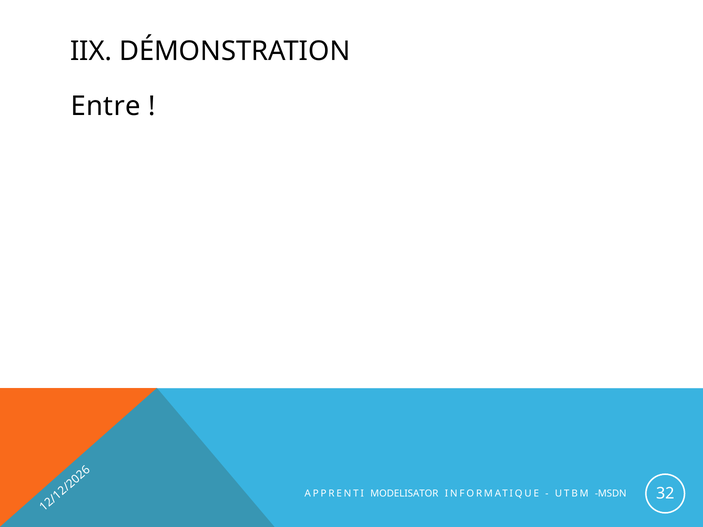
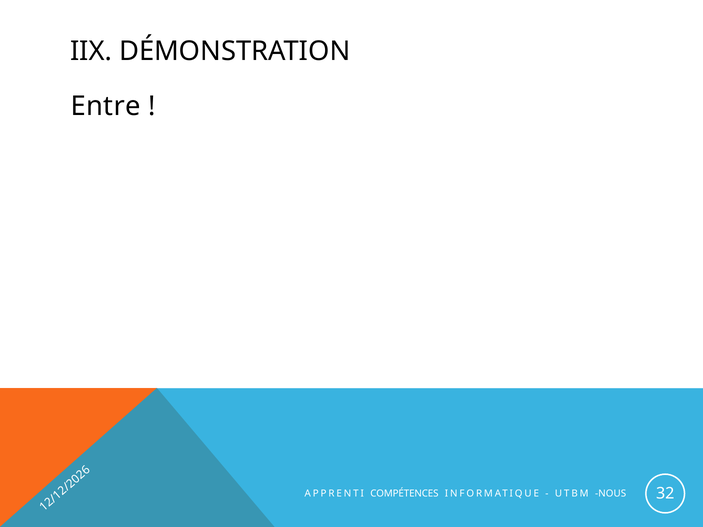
MODELISATOR: MODELISATOR -> COMPÉTENCES
MSDN: MSDN -> NOUS
